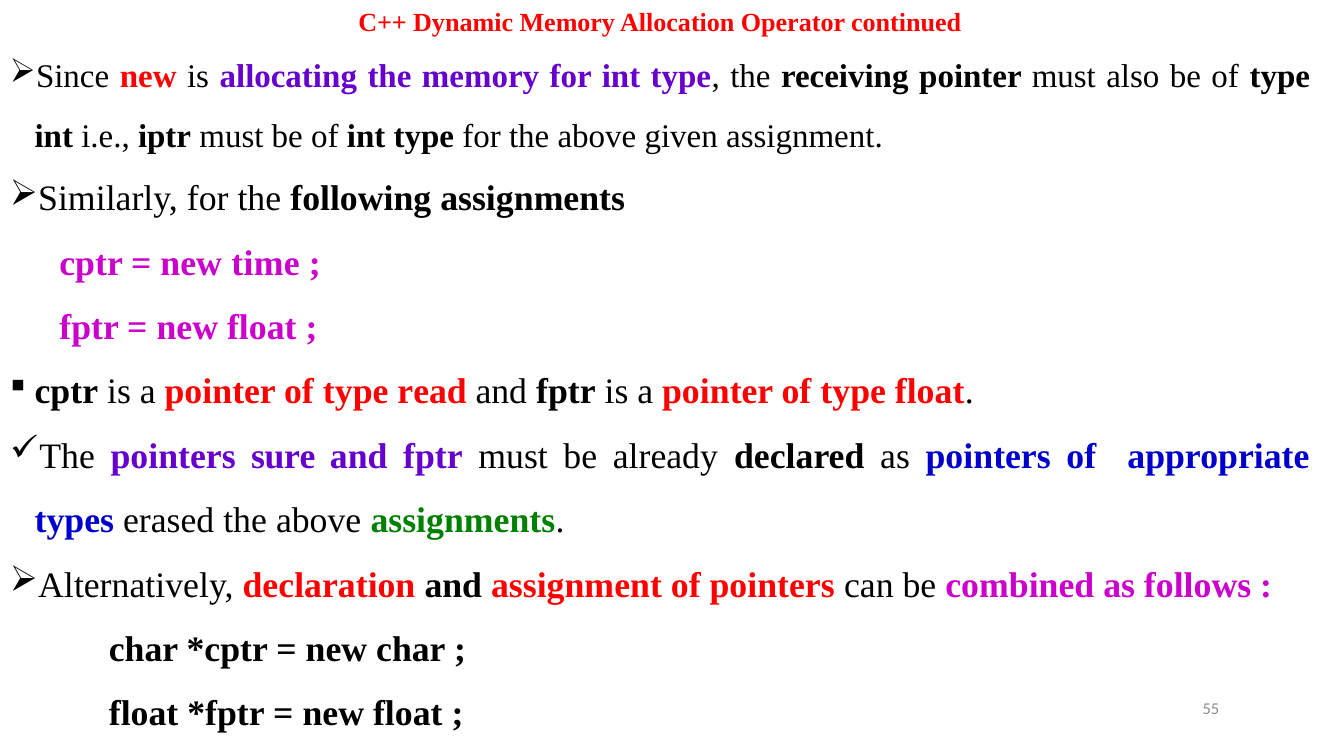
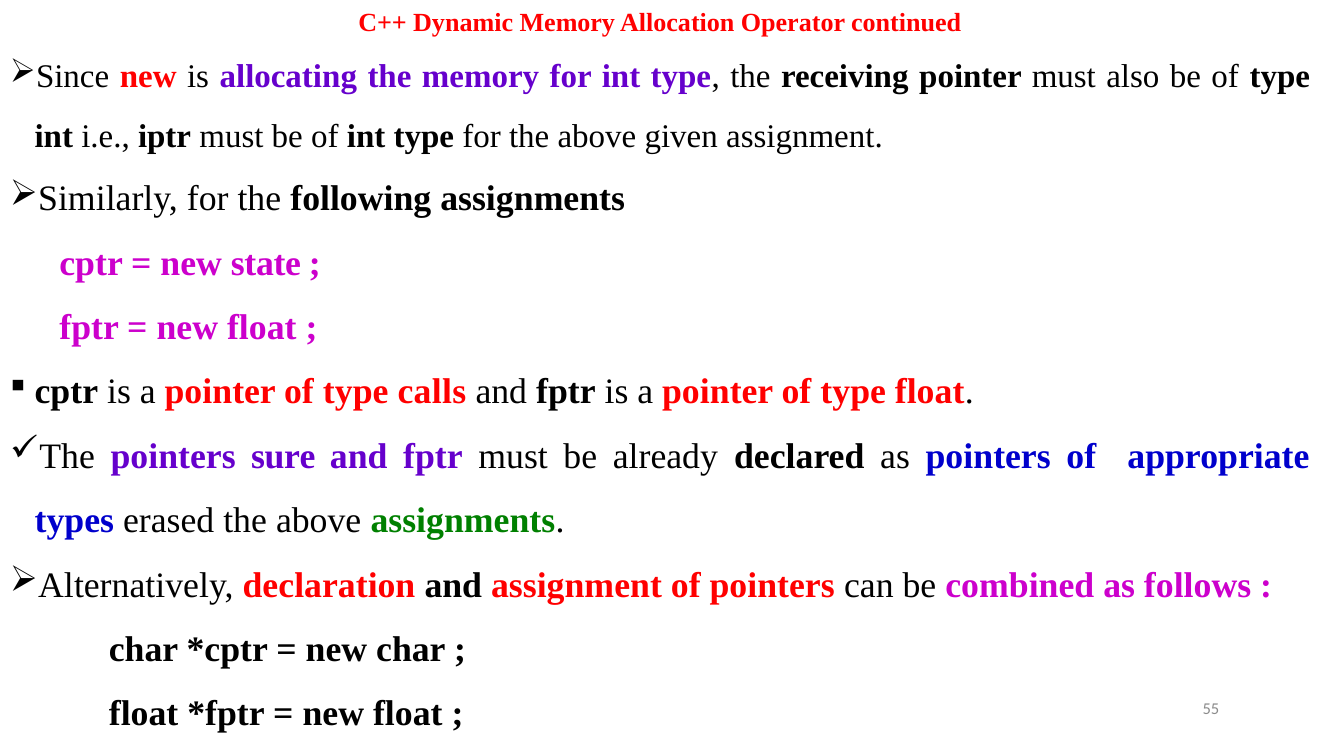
time: time -> state
read: read -> calls
